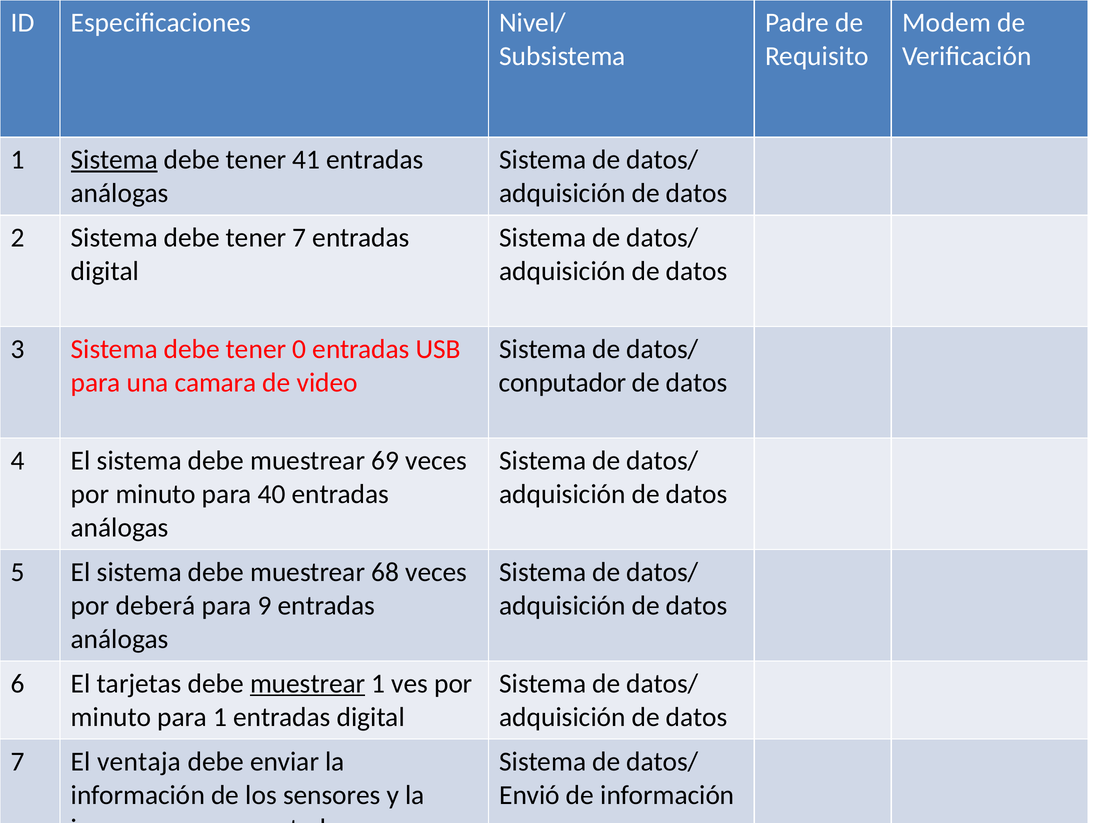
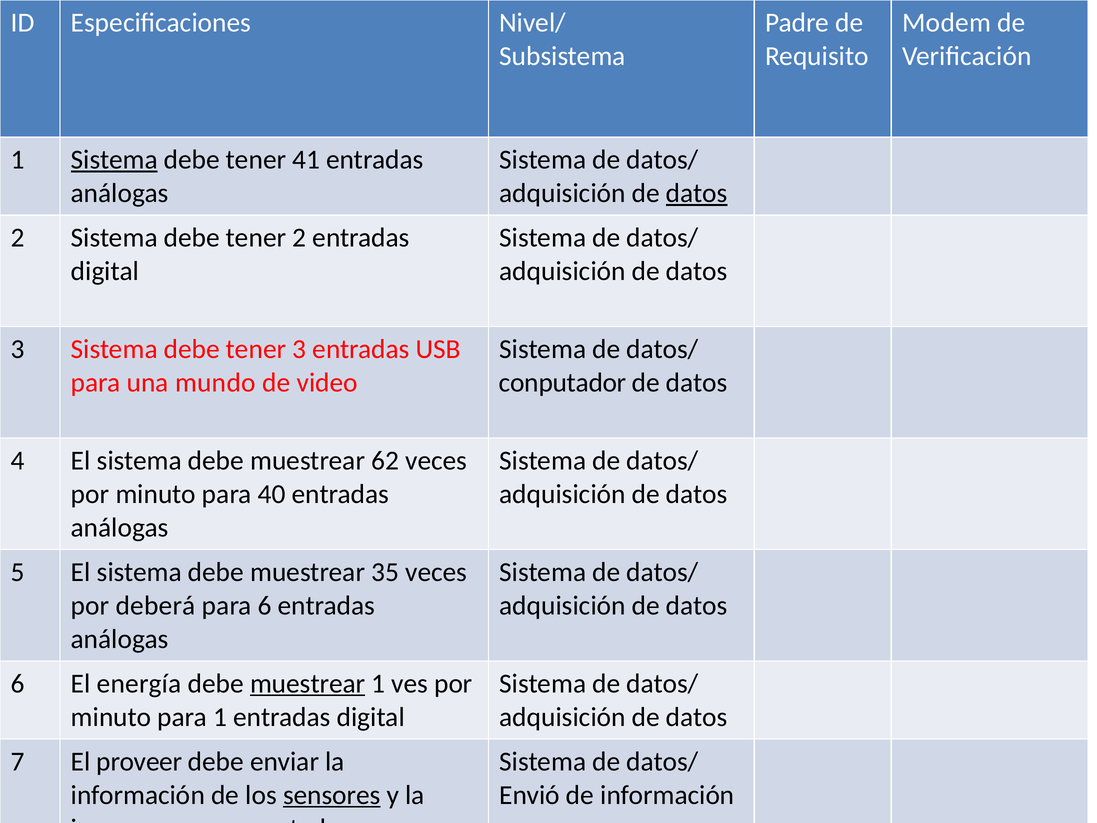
datos at (697, 193) underline: none -> present
tener 7: 7 -> 2
tener 0: 0 -> 3
una camara: camara -> mundo
69: 69 -> 62
68: 68 -> 35
para 9: 9 -> 6
tarjetas: tarjetas -> energía
ventaja: ventaja -> proveer
sensores underline: none -> present
